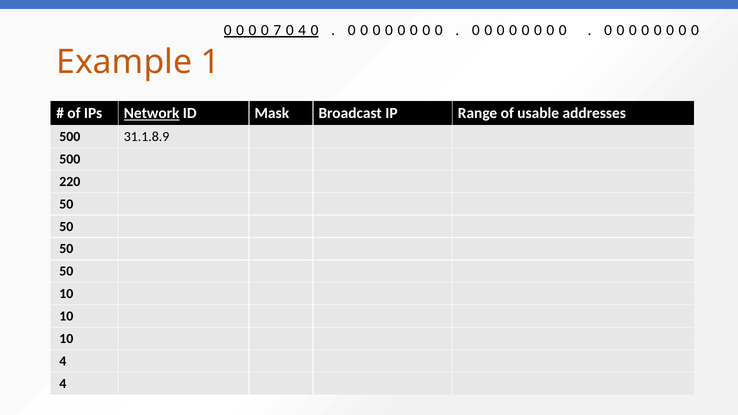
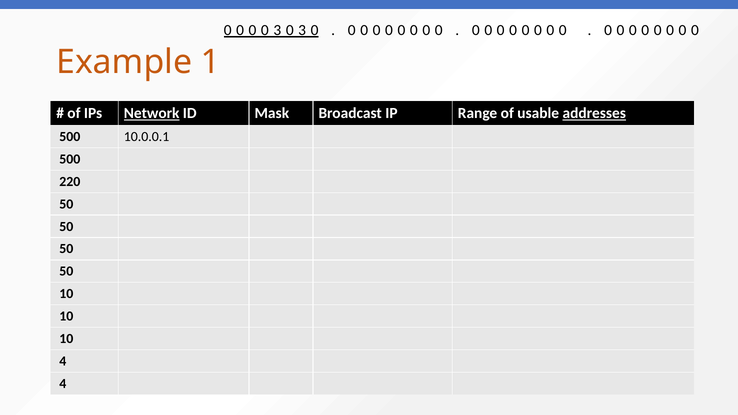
7 at (277, 30): 7 -> 3
4 at (302, 30): 4 -> 3
addresses underline: none -> present
31.1.8.9: 31.1.8.9 -> 10.0.0.1
